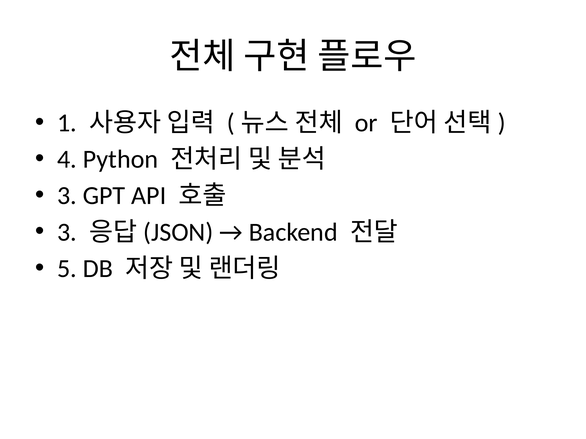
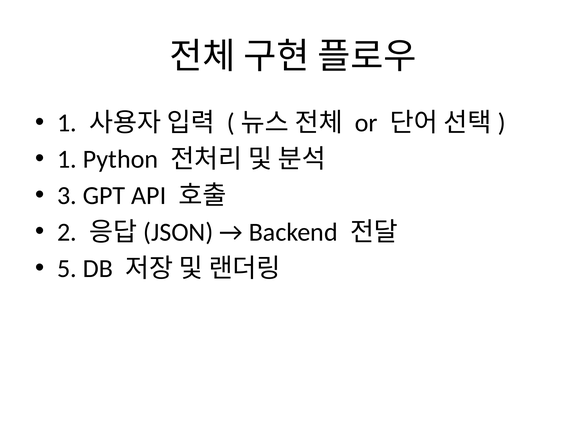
4 at (67, 159): 4 -> 1
3 at (67, 232): 3 -> 2
